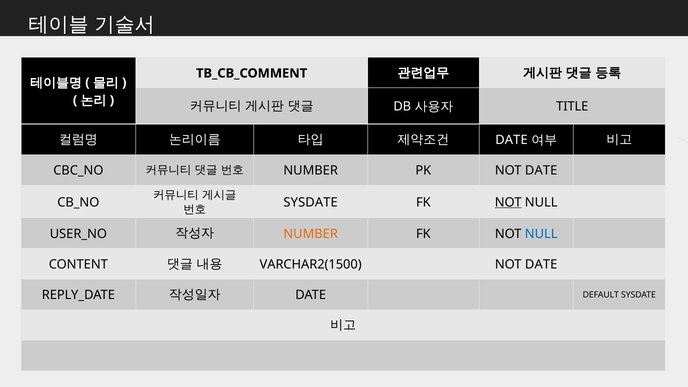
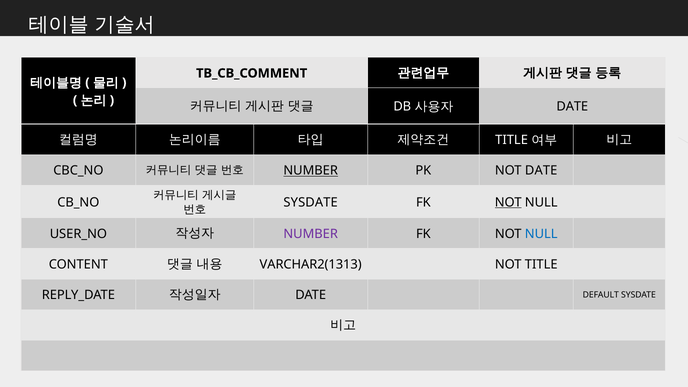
TITLE at (572, 107): TITLE -> DATE
DATE at (512, 140): DATE -> TITLE
NUMBER at (311, 171) underline: none -> present
NUMBER at (311, 234) colour: orange -> purple
VARCHAR2(1500: VARCHAR2(1500 -> VARCHAR2(1313
DATE at (541, 264): DATE -> TITLE
